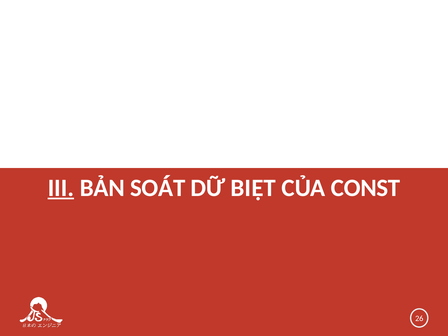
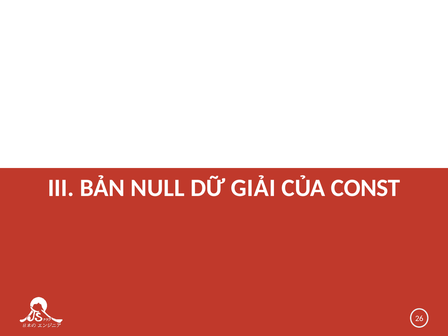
III underline: present -> none
SOÁT: SOÁT -> NULL
BIỆT: BIỆT -> GIẢI
